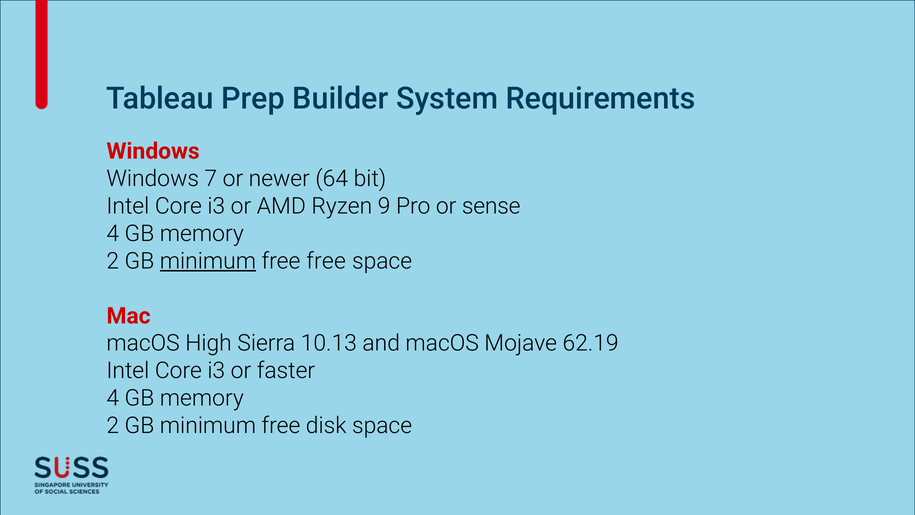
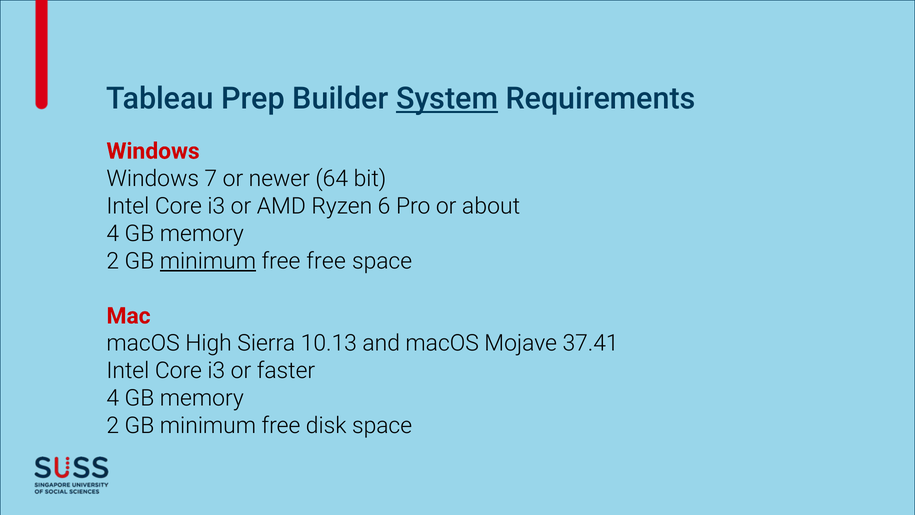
System underline: none -> present
9: 9 -> 6
sense: sense -> about
62.19: 62.19 -> 37.41
